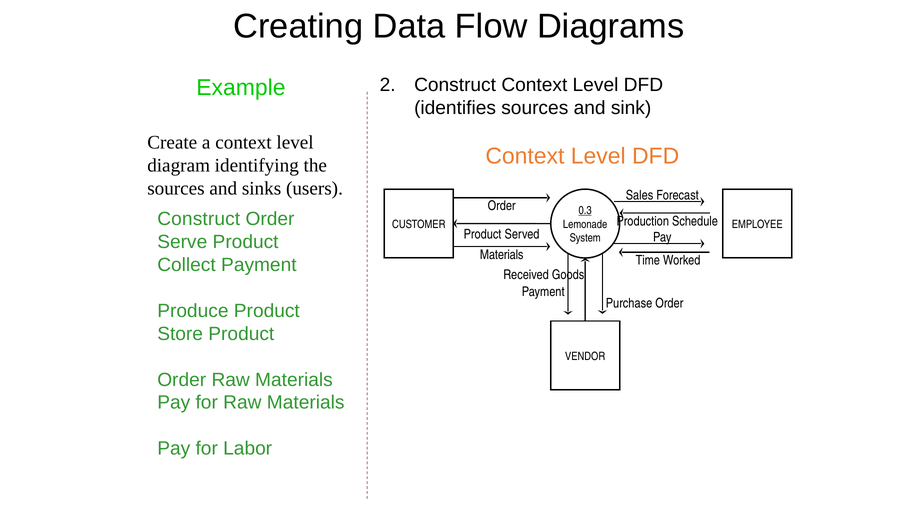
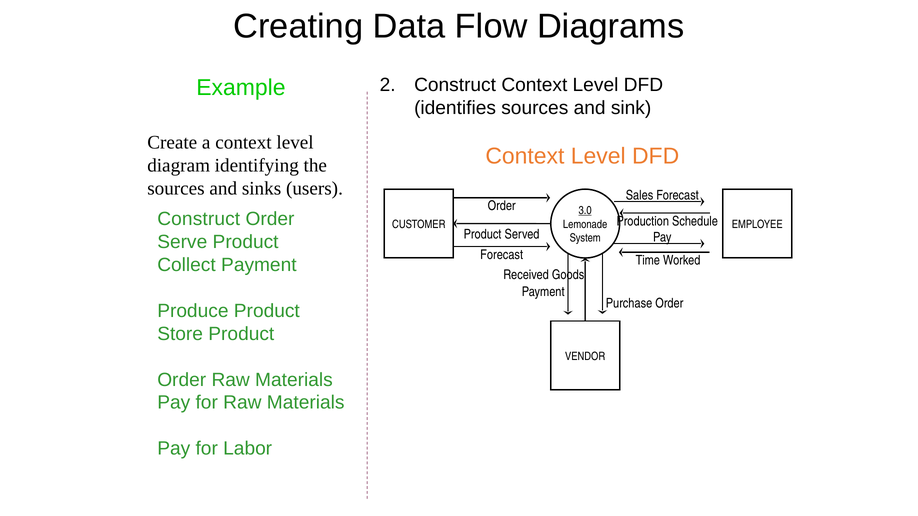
0.3: 0.3 -> 3.0
Materials at (502, 255): Materials -> Forecast
